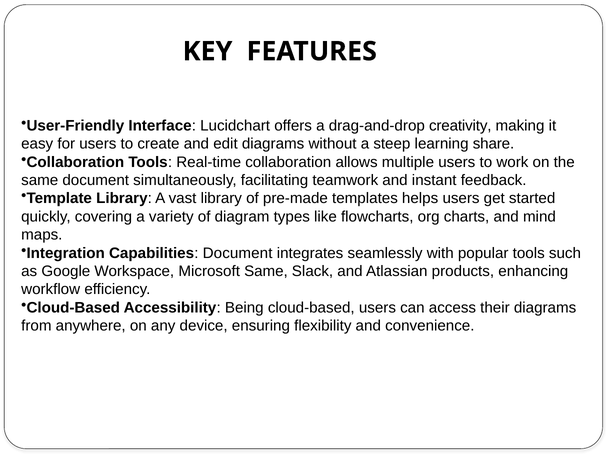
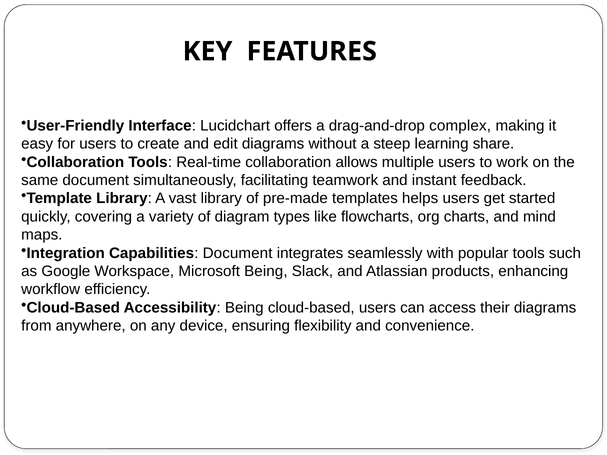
creativity: creativity -> complex
Microsoft Same: Same -> Being
